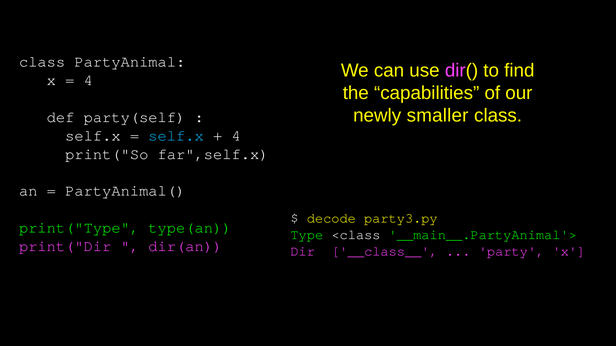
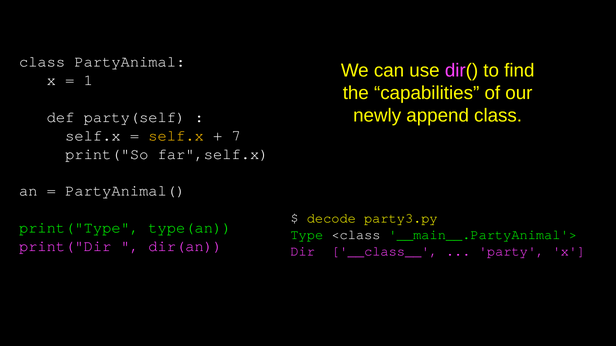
4 at (88, 80): 4 -> 1
smaller: smaller -> append
self.x at (176, 136) colour: light blue -> yellow
4 at (236, 136): 4 -> 7
